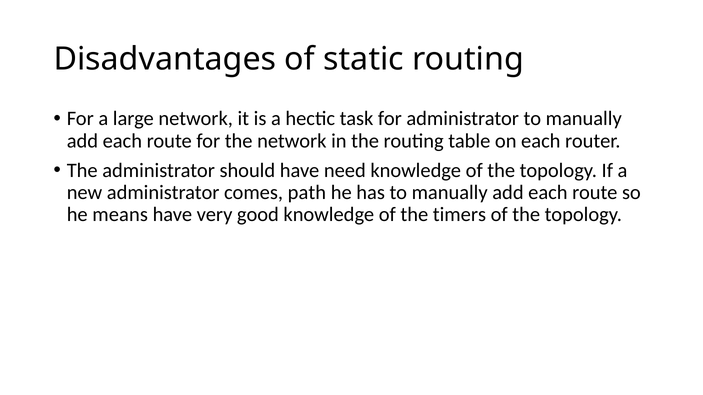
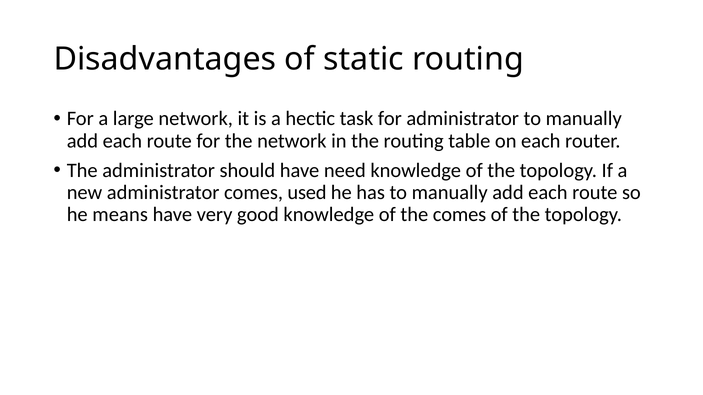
path: path -> used
the timers: timers -> comes
